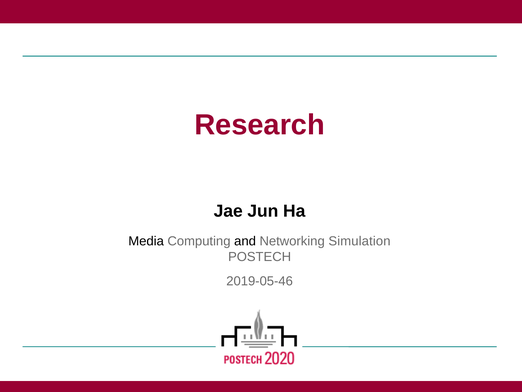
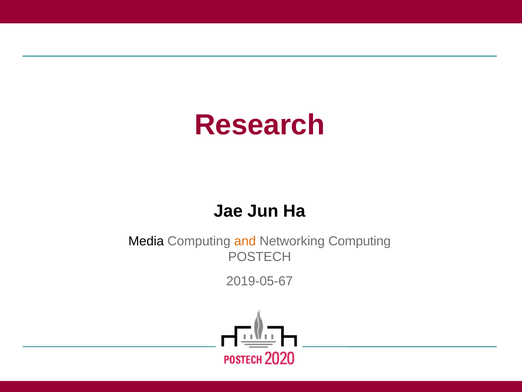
and colour: black -> orange
Networking Simulation: Simulation -> Computing
2019-05-46: 2019-05-46 -> 2019-05-67
